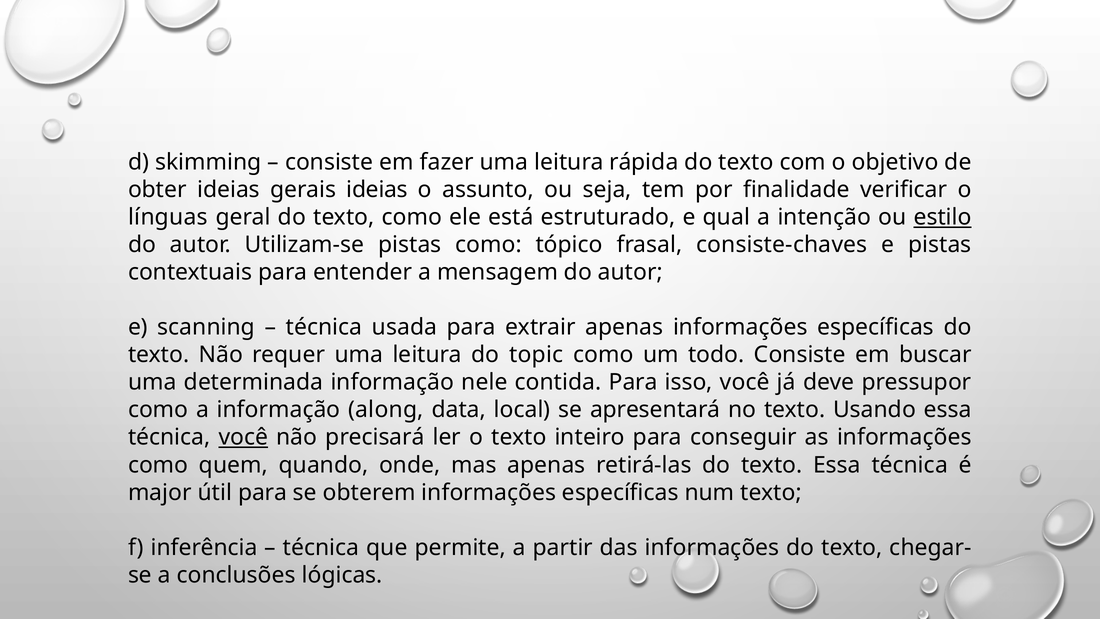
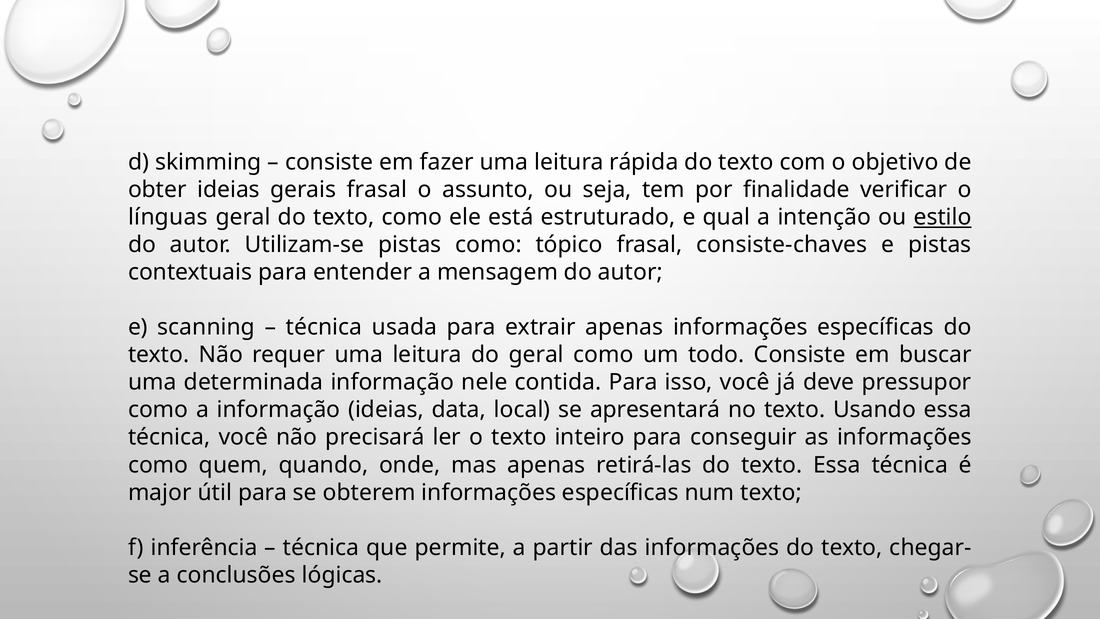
gerais ideias: ideias -> frasal
do topic: topic -> geral
informação along: along -> ideias
você at (243, 437) underline: present -> none
